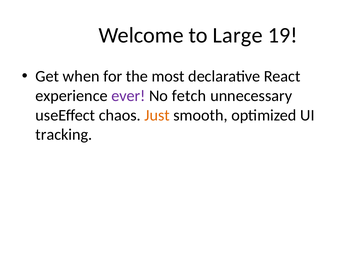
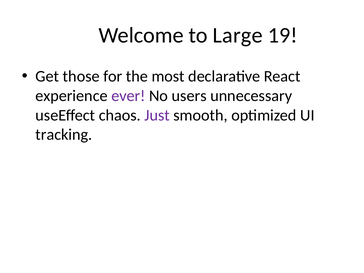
when: when -> those
fetch: fetch -> users
Just colour: orange -> purple
